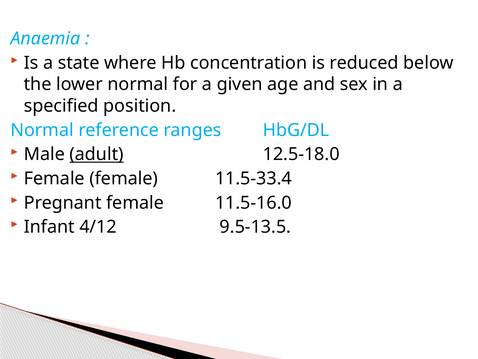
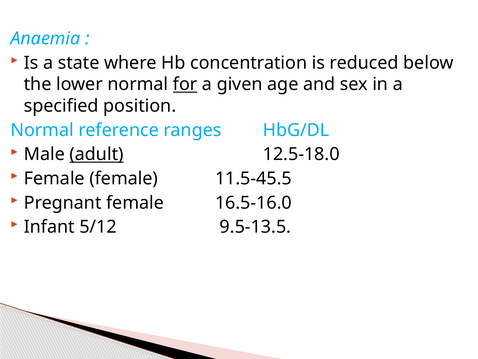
for underline: none -> present
11.5-33.4: 11.5-33.4 -> 11.5-45.5
11.5-16.0: 11.5-16.0 -> 16.5-16.0
4/12: 4/12 -> 5/12
